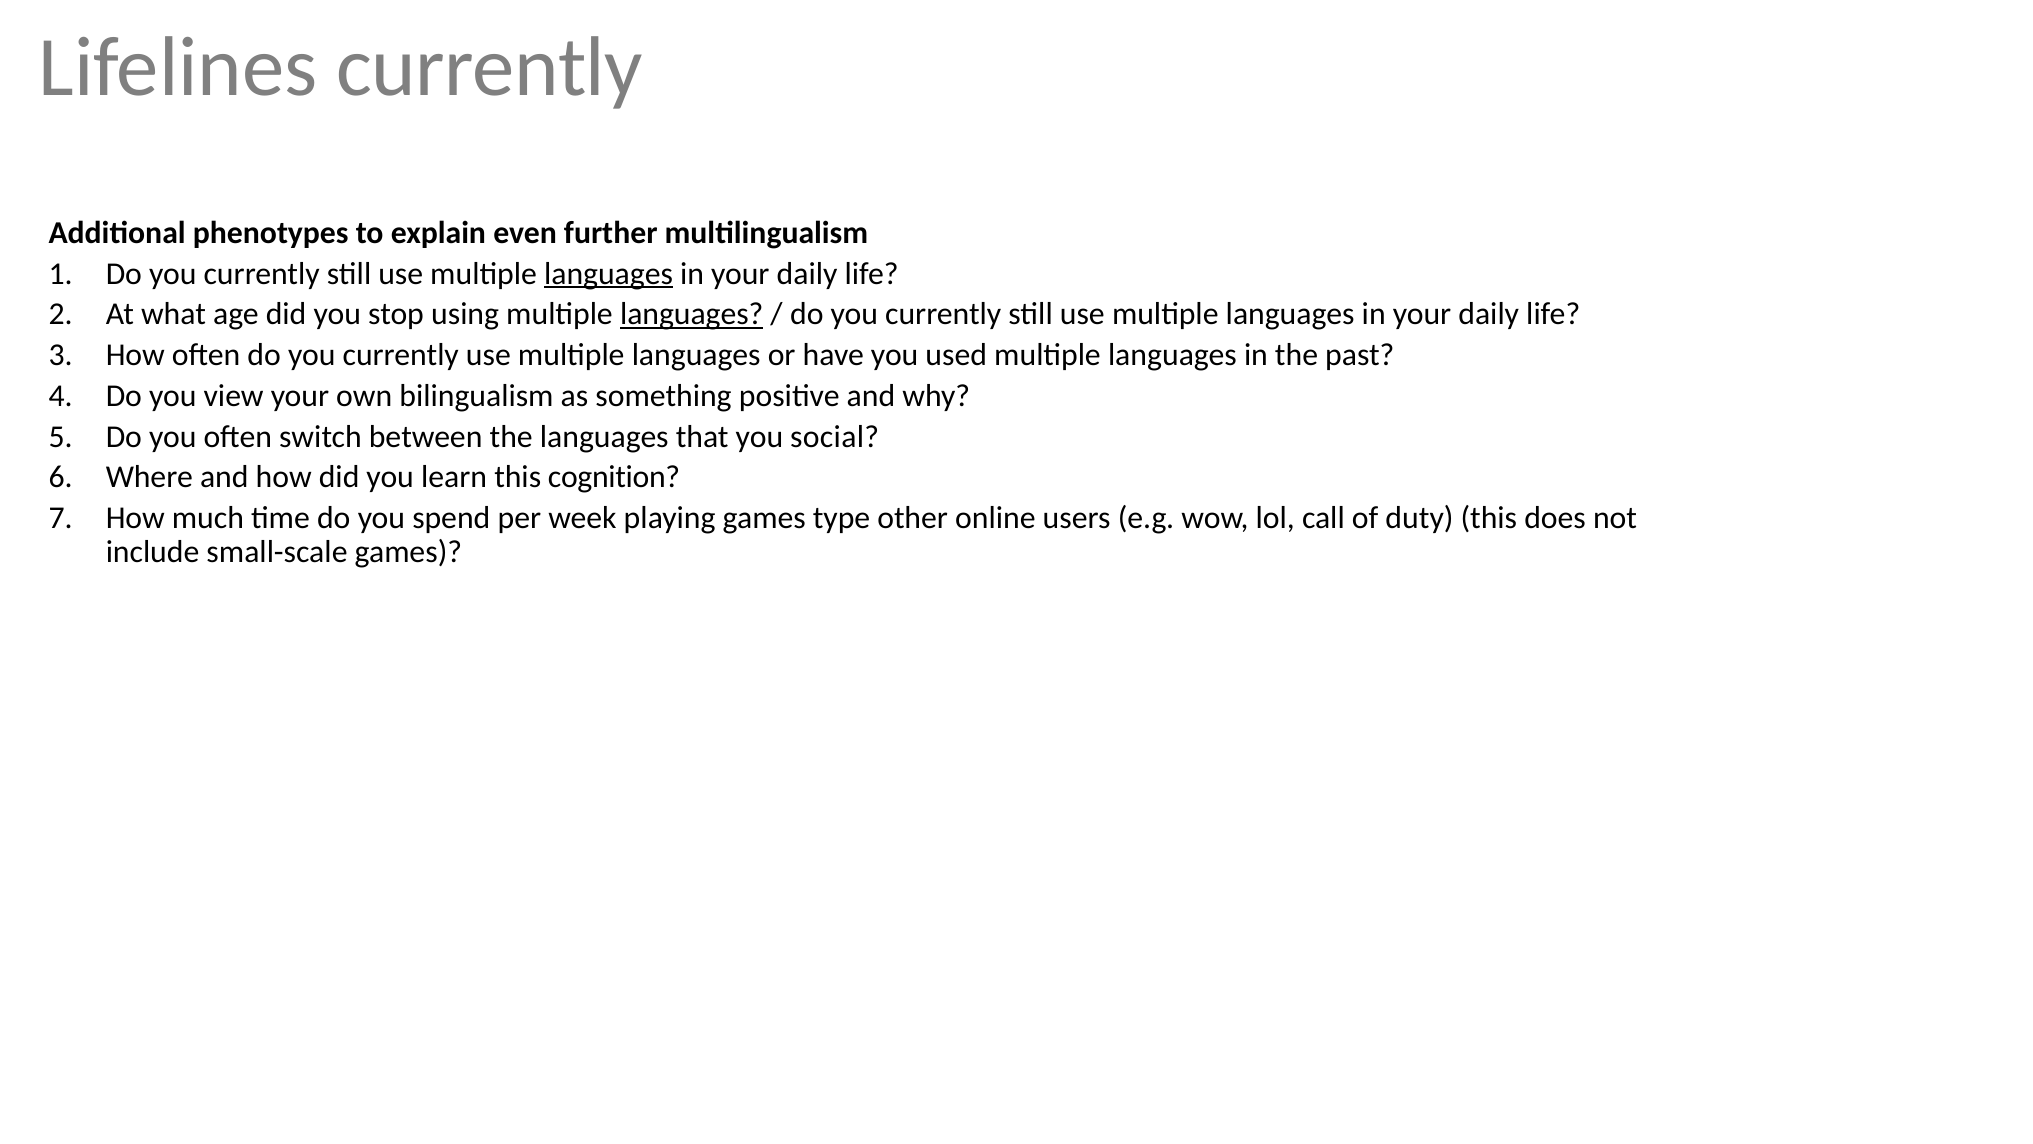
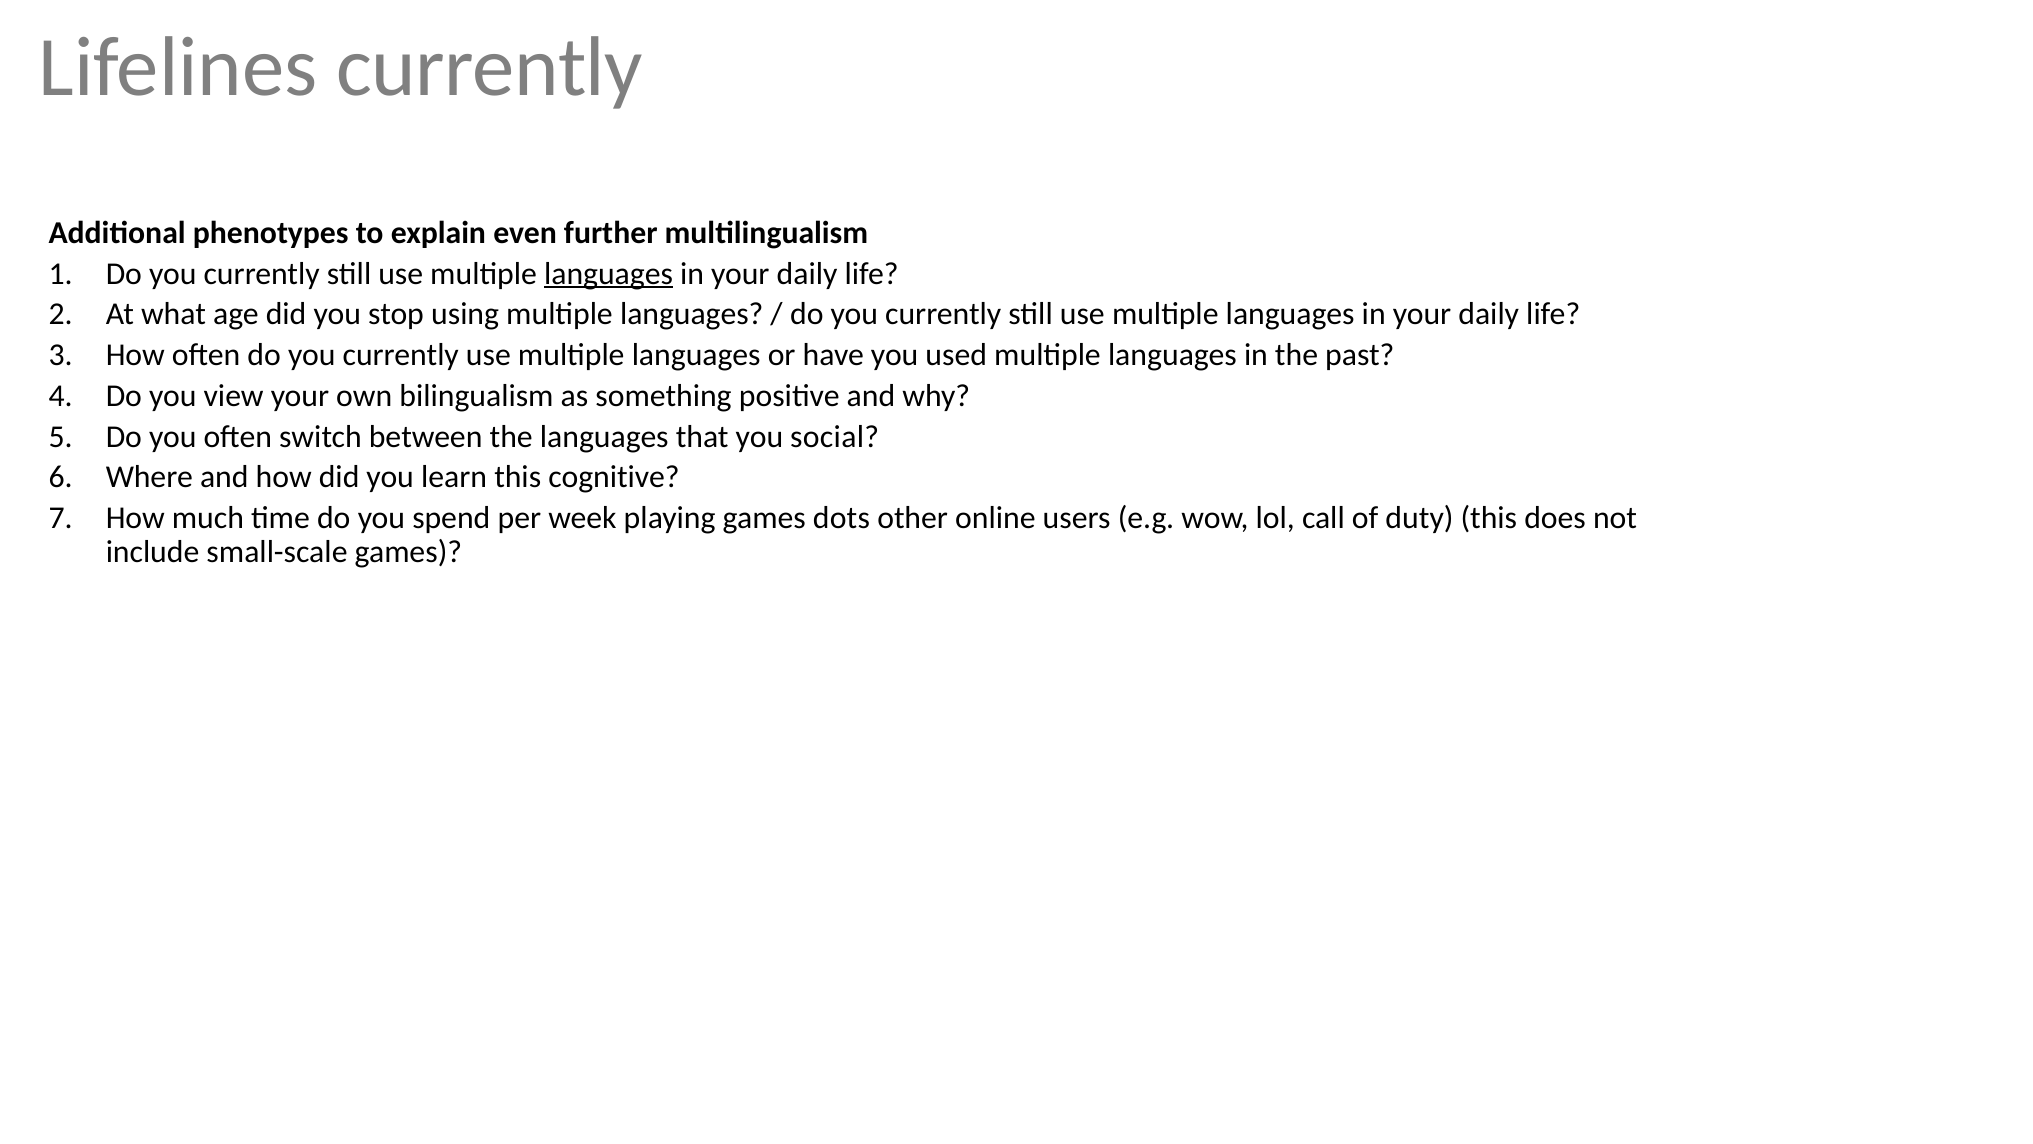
languages at (692, 314) underline: present -> none
cognition: cognition -> cognitive
type: type -> dots
